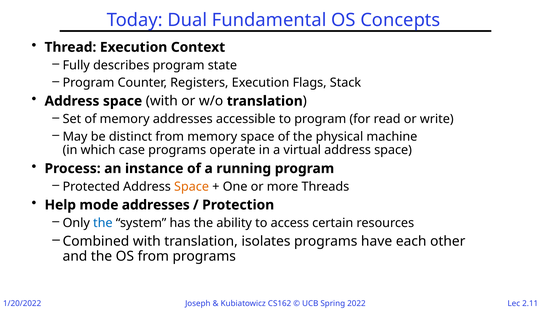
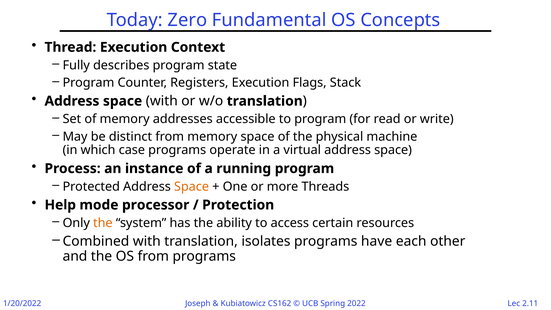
Dual: Dual -> Zero
mode addresses: addresses -> processor
the at (103, 223) colour: blue -> orange
